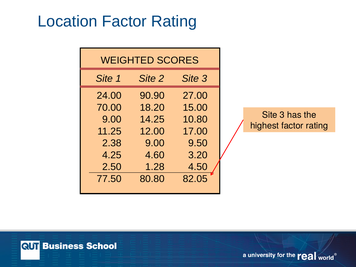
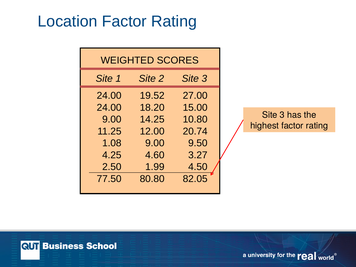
90.90: 90.90 -> 19.52
70.00 at (109, 108): 70.00 -> 24.00
17.00: 17.00 -> 20.74
2.38: 2.38 -> 1.08
3.20: 3.20 -> 3.27
1.28: 1.28 -> 1.99
